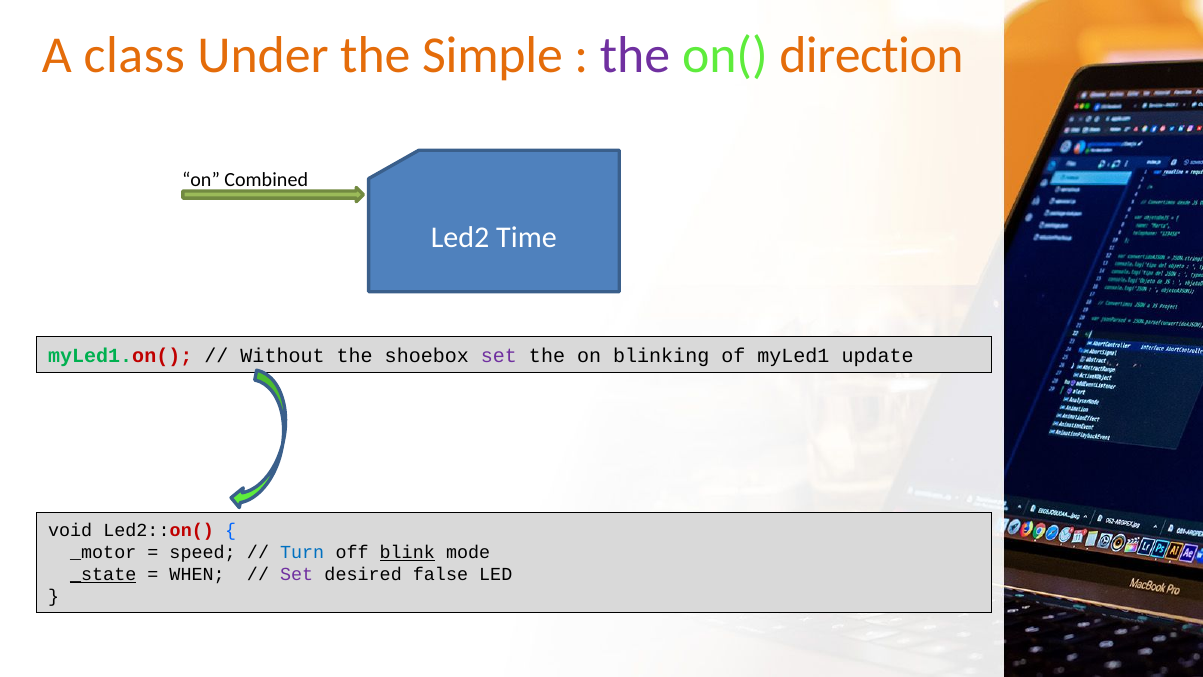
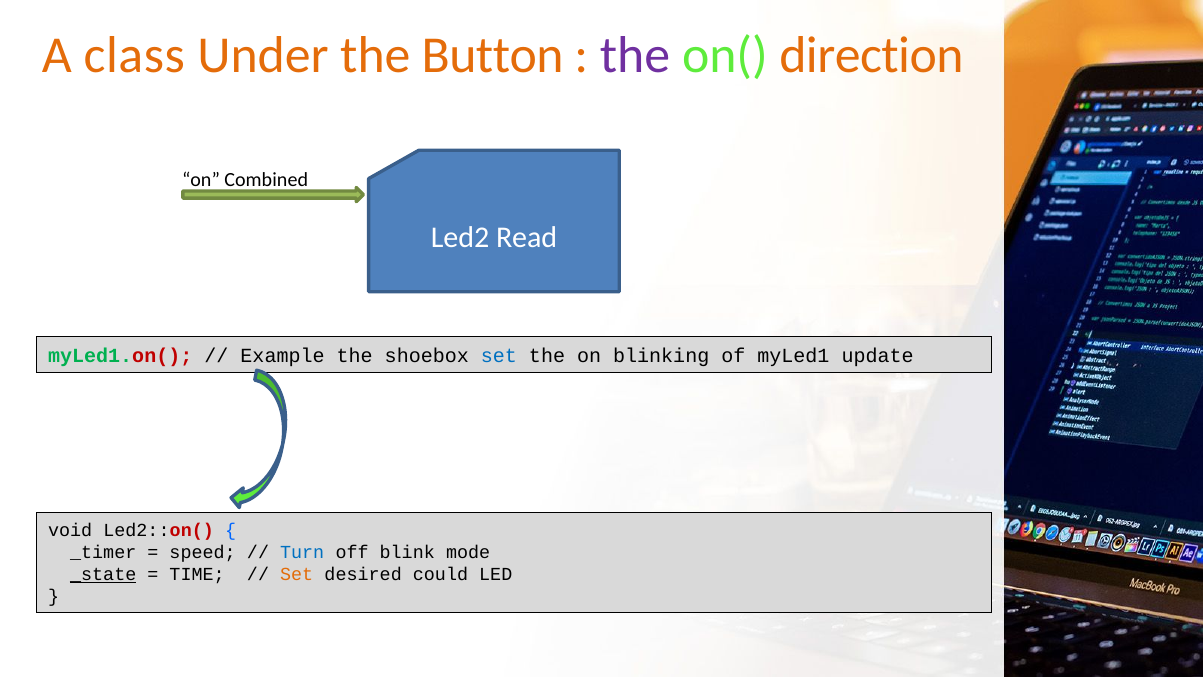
Simple: Simple -> Button
Time: Time -> Read
Without: Without -> Example
set at (499, 355) colour: purple -> blue
_motor: _motor -> _timer
blink underline: present -> none
WHEN: WHEN -> TIME
Set at (297, 574) colour: purple -> orange
false: false -> could
